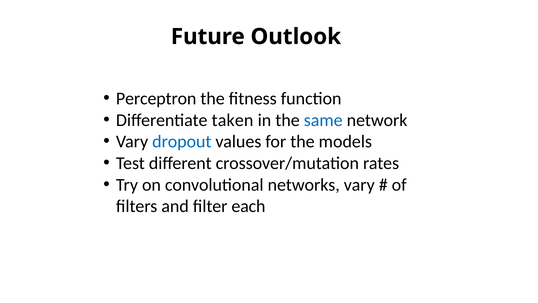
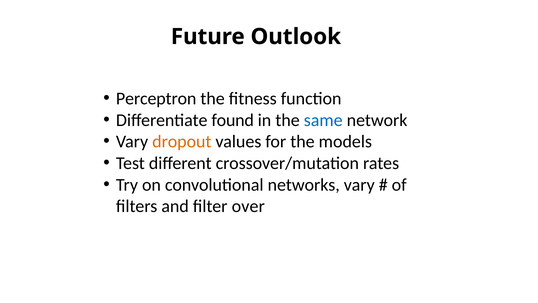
taken: taken -> found
dropout colour: blue -> orange
each: each -> over
